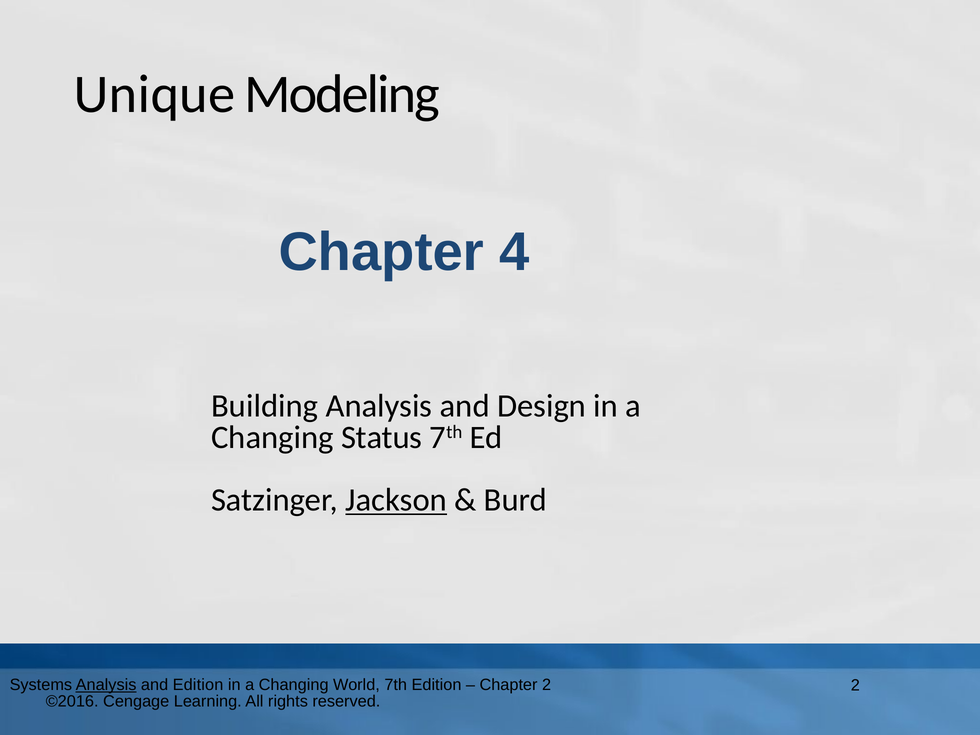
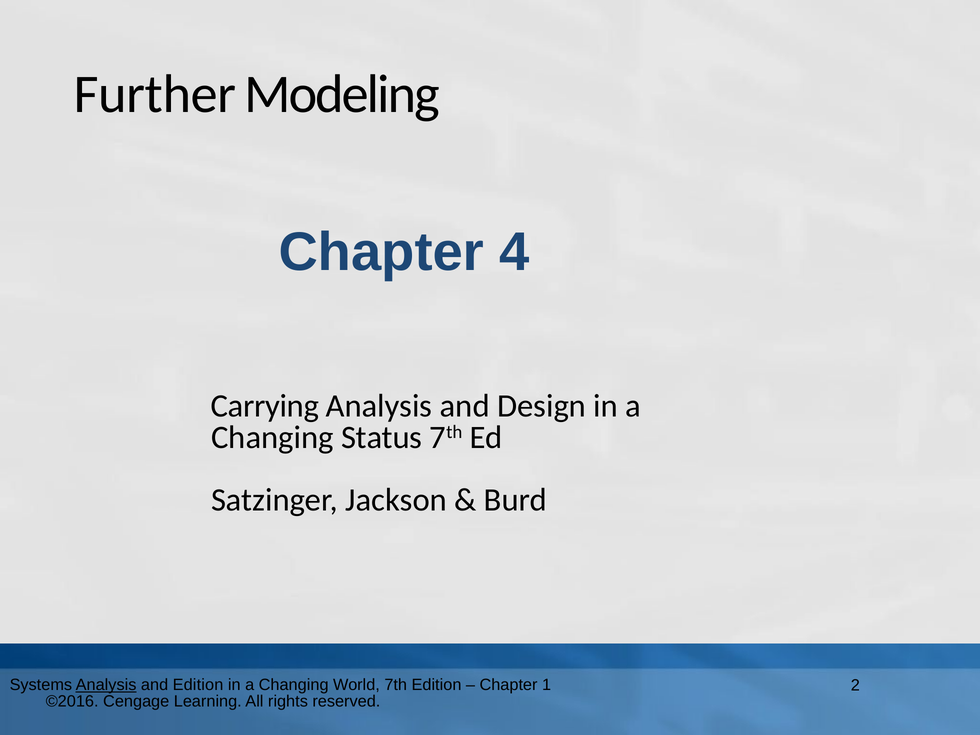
Unique: Unique -> Further
Building: Building -> Carrying
Jackson underline: present -> none
Chapter 2: 2 -> 1
